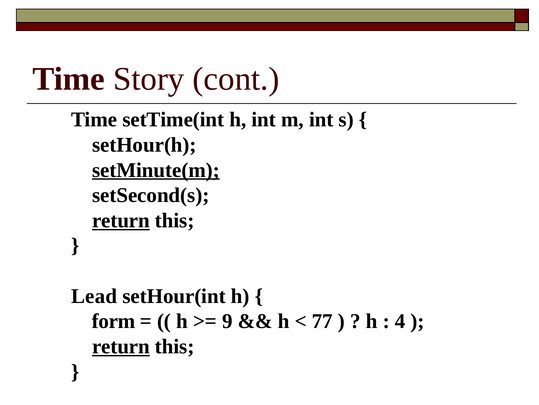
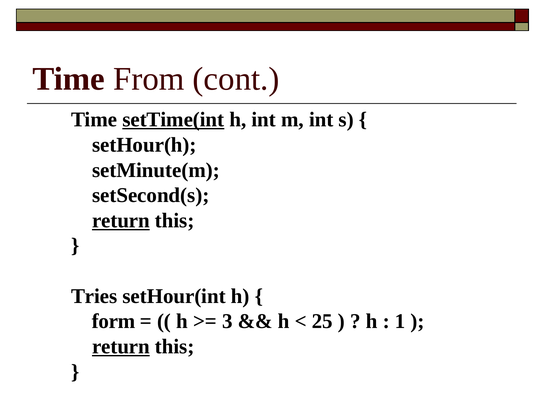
Story: Story -> From
setTime(int underline: none -> present
setMinute(m underline: present -> none
Lead: Lead -> Tries
9: 9 -> 3
77: 77 -> 25
4: 4 -> 1
